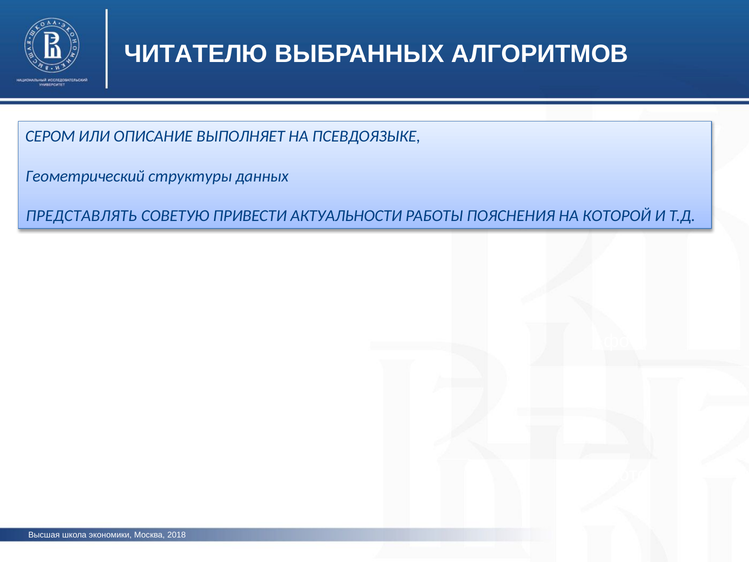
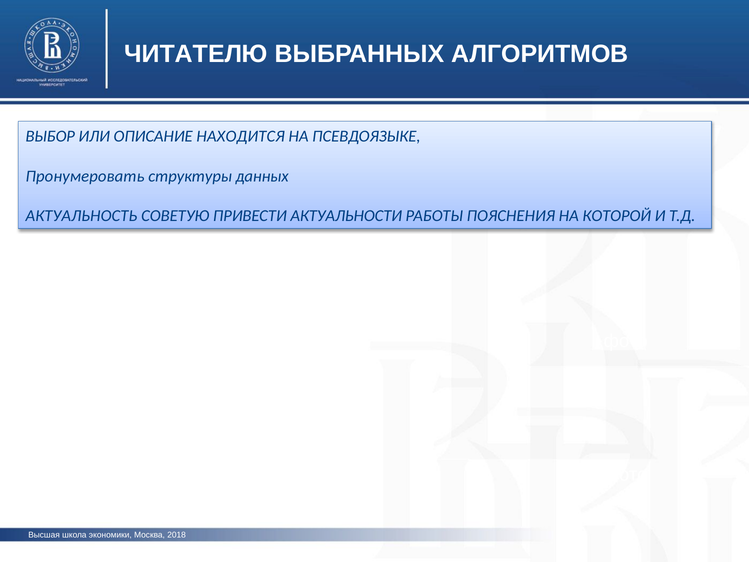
СЕРОМ: СЕРОМ -> ВЫБОР
ВЫПОЛНЯЕТ: ВЫПОЛНЯЕТ -> НАХОДИТСЯ
Геометрический: Геометрический -> Пронумеровать
ПРЕДСТАВЛЯТЬ: ПРЕДСТАВЛЯТЬ -> АКТУАЛЬНОСТЬ
